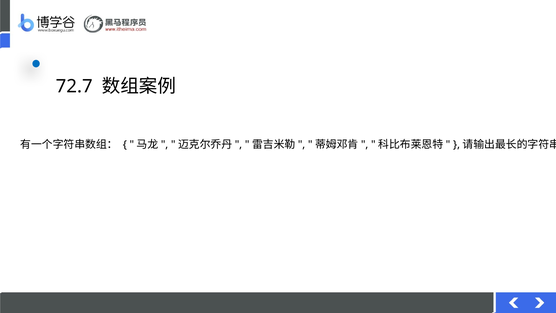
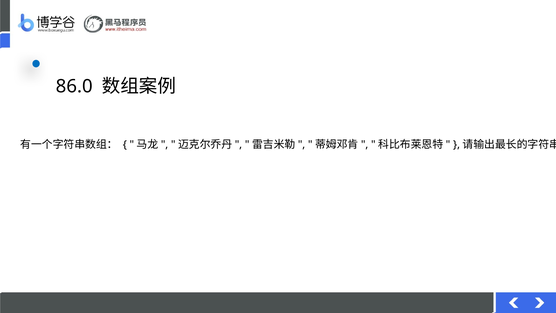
72.7: 72.7 -> 86.0
